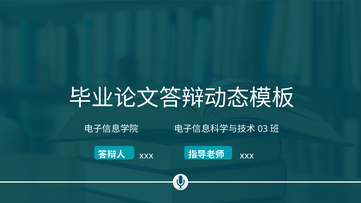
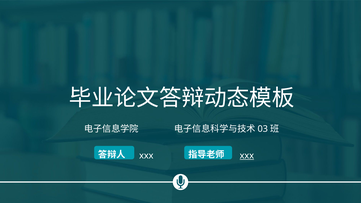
xxx at (247, 156) underline: none -> present
